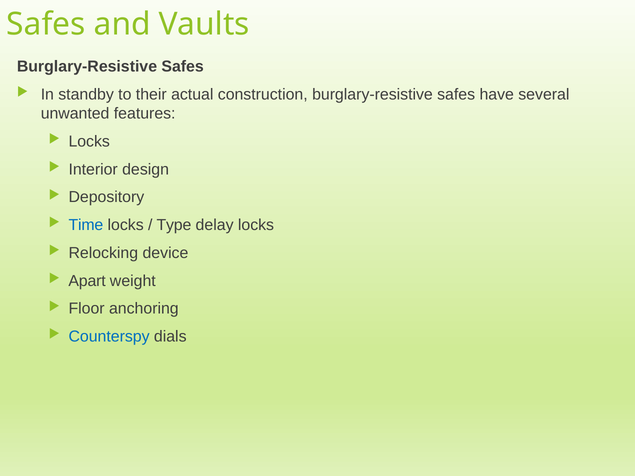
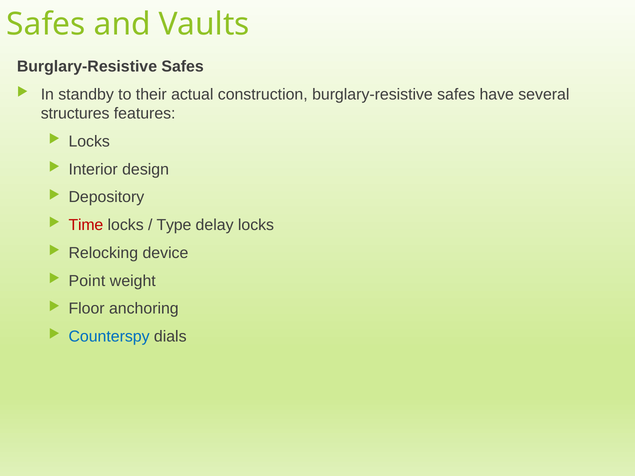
unwanted: unwanted -> structures
Time colour: blue -> red
Apart: Apart -> Point
